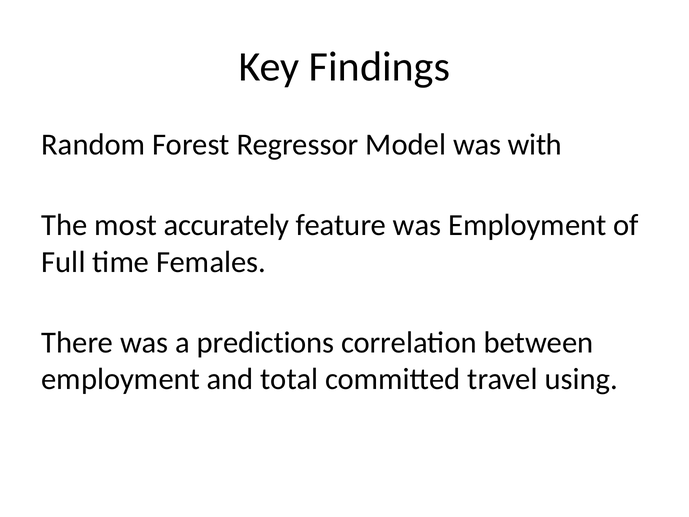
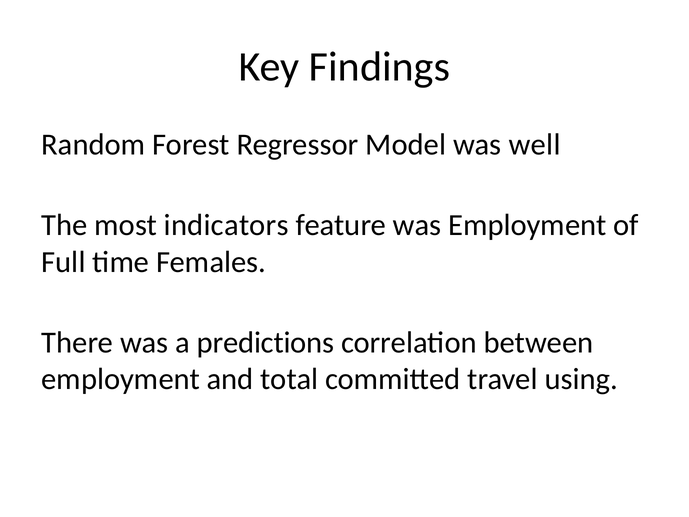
with: with -> well
accurately: accurately -> indicators
